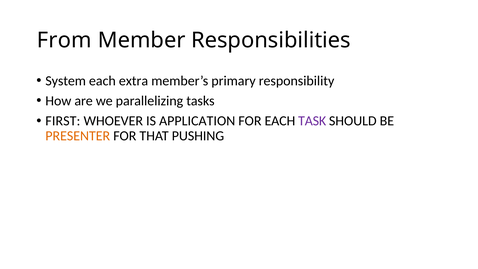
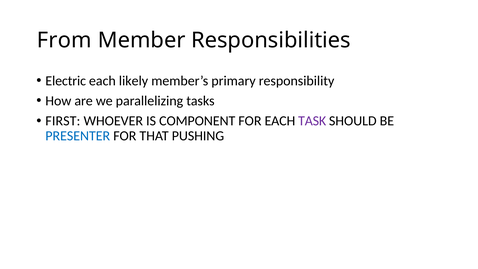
System: System -> Electric
extra: extra -> likely
APPLICATION: APPLICATION -> COMPONENT
PRESENTER colour: orange -> blue
